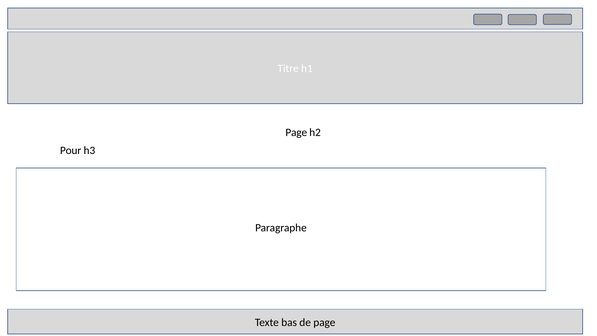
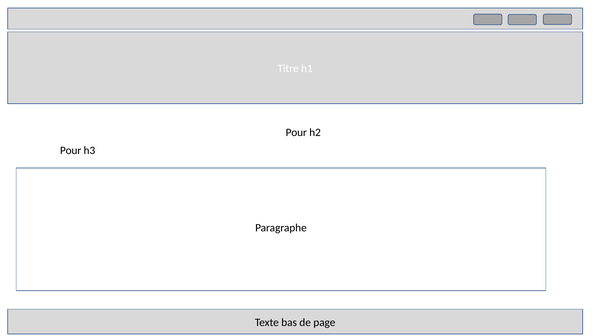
Page at (296, 132): Page -> Pour
